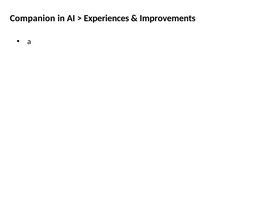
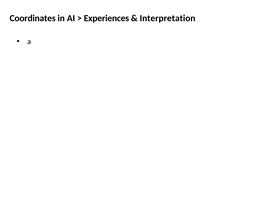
Companion: Companion -> Coordinates
Improvements: Improvements -> Interpretation
